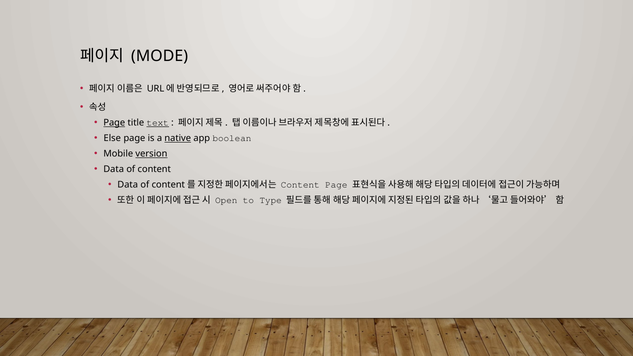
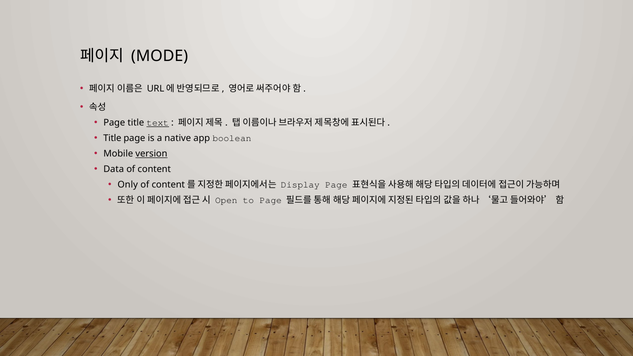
Page at (114, 123) underline: present -> none
Else at (112, 138): Else -> Title
native underline: present -> none
Data at (128, 185): Data -> Only
Content at (300, 185): Content -> Display
to Type: Type -> Page
